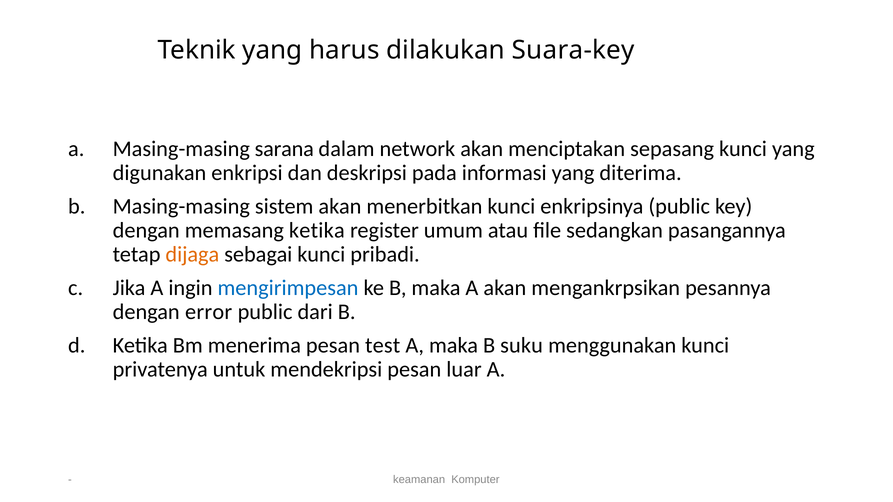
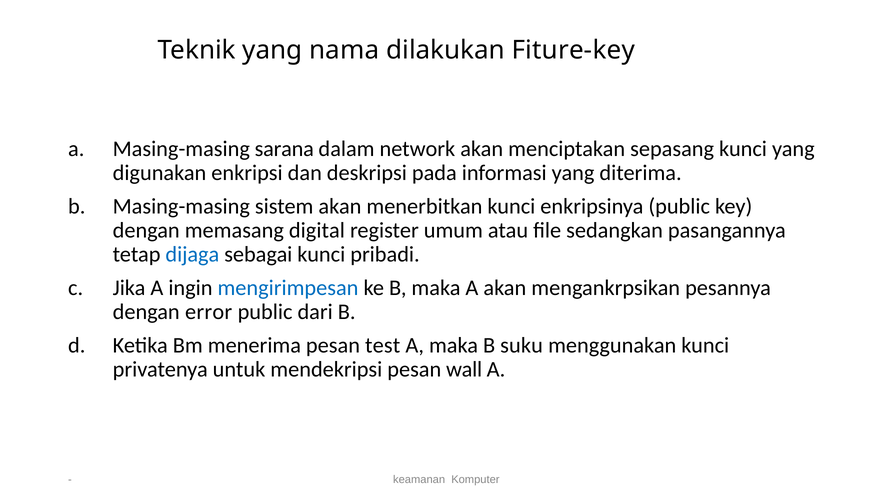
harus: harus -> nama
Suara-key: Suara-key -> Fiture-key
memasang ketika: ketika -> digital
dijaga colour: orange -> blue
luar: luar -> wall
